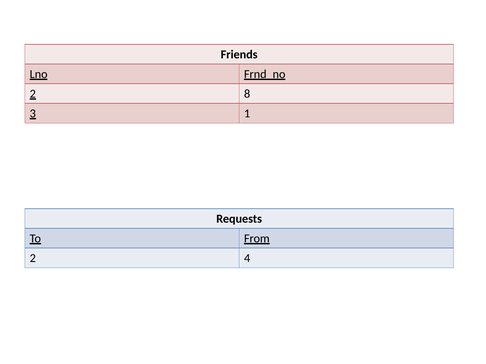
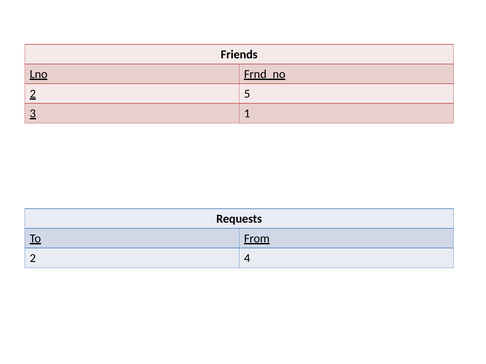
8: 8 -> 5
